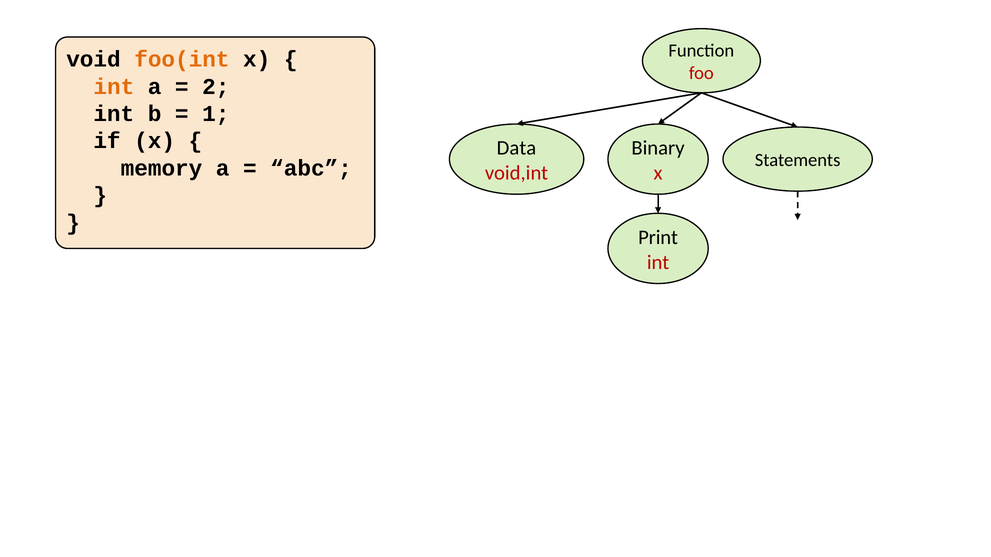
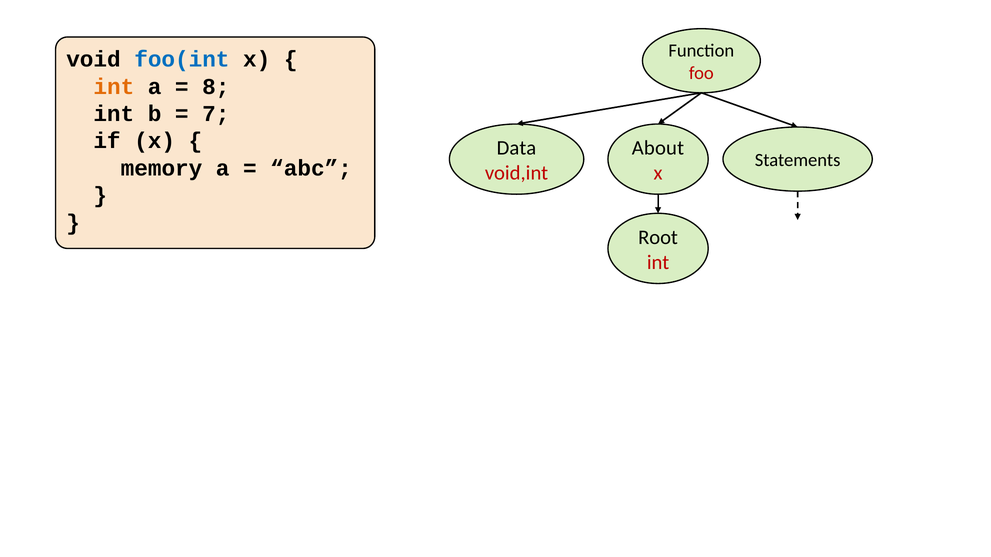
foo(int colour: orange -> blue
2: 2 -> 8
1: 1 -> 7
Binary: Binary -> About
Print: Print -> Root
